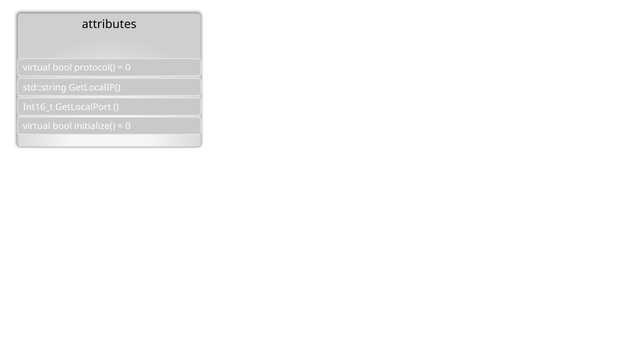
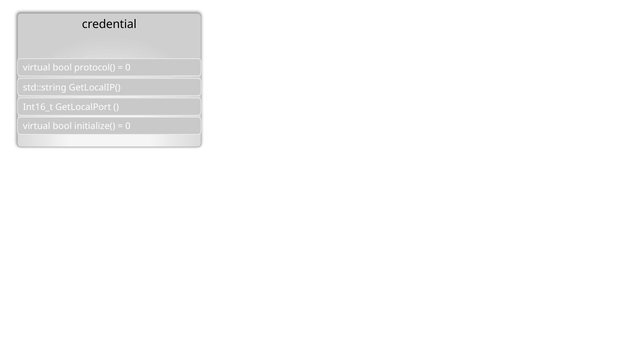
attributes: attributes -> credential
